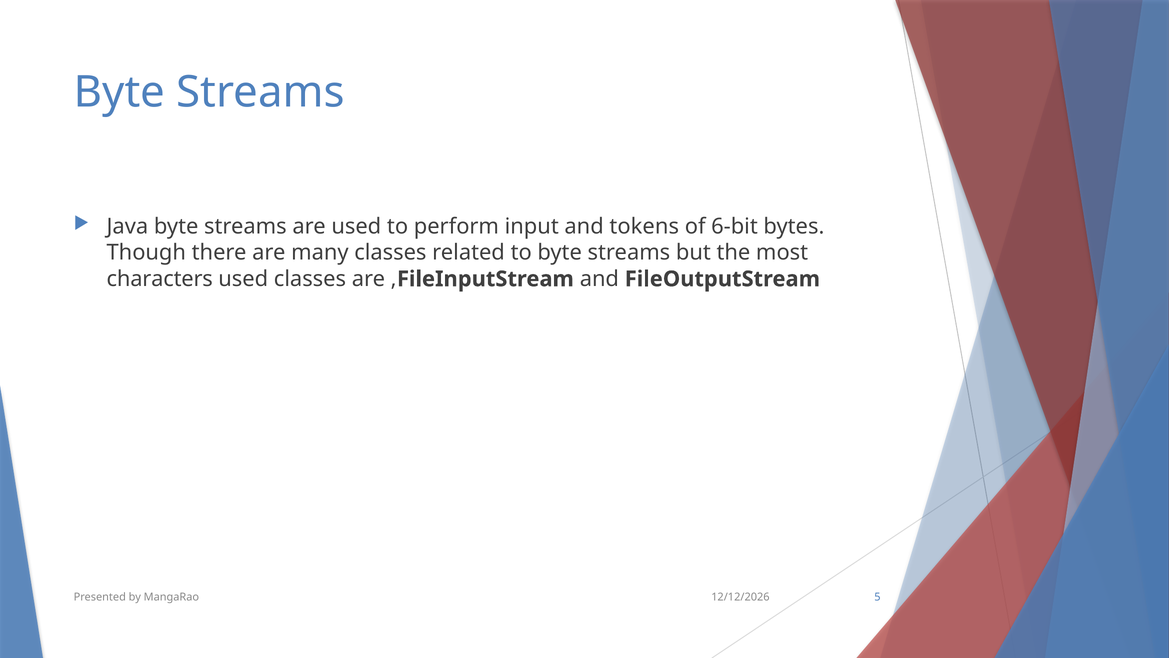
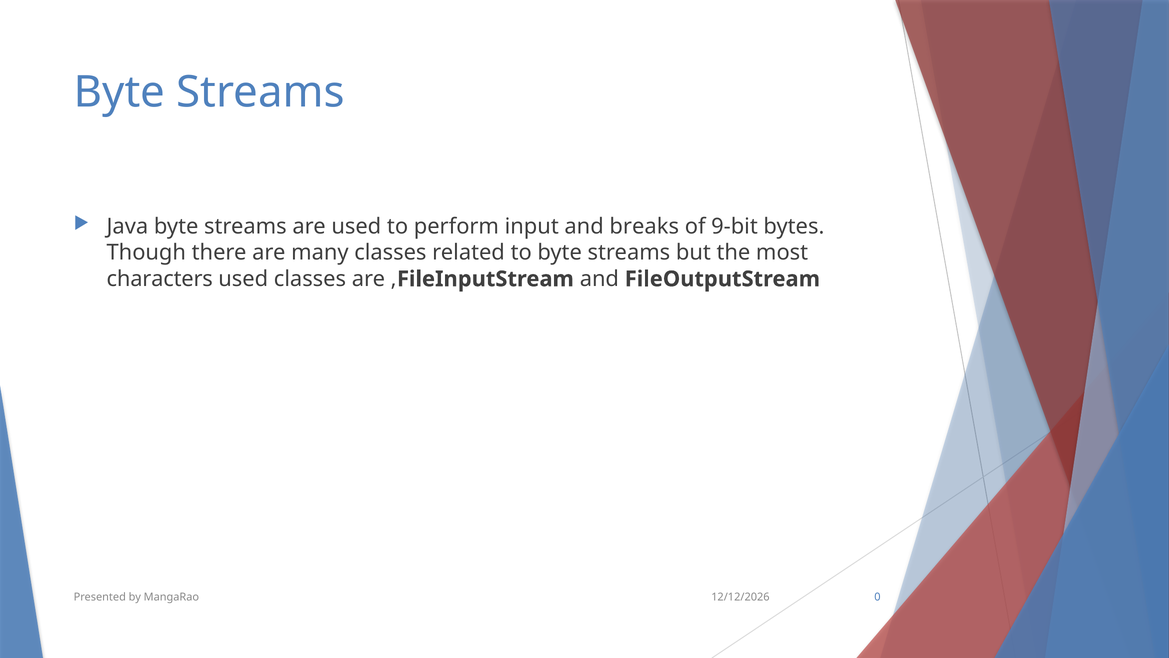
tokens: tokens -> breaks
6-bit: 6-bit -> 9-bit
5: 5 -> 0
